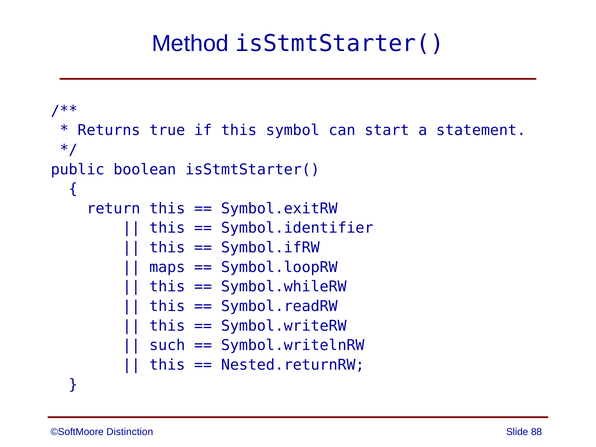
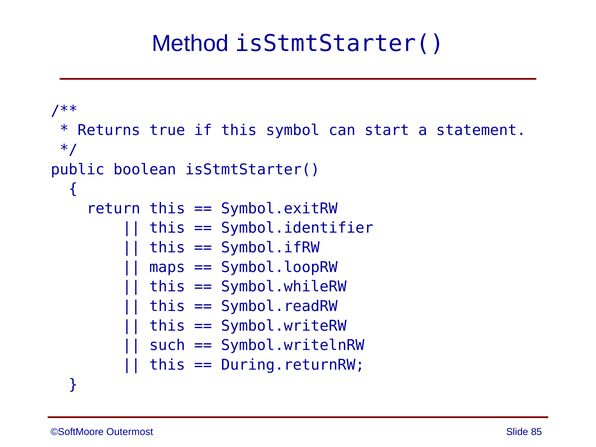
Nested.returnRW: Nested.returnRW -> During.returnRW
Distinction: Distinction -> Outermost
88: 88 -> 85
